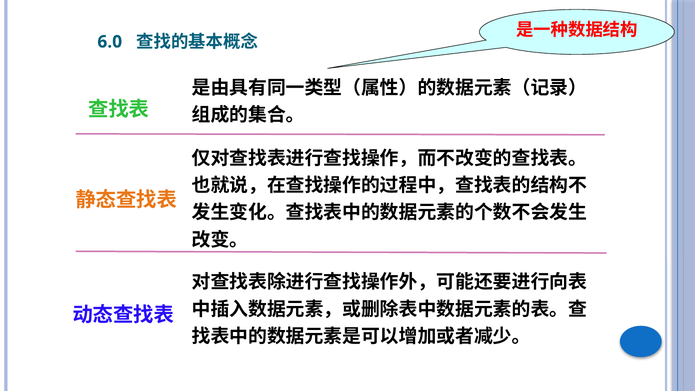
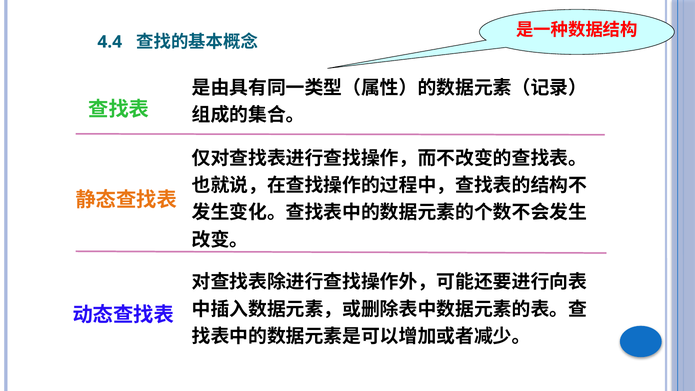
6.0: 6.0 -> 4.4
